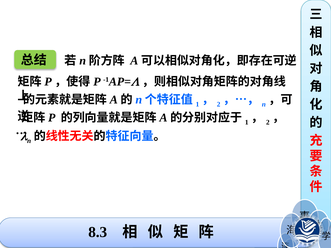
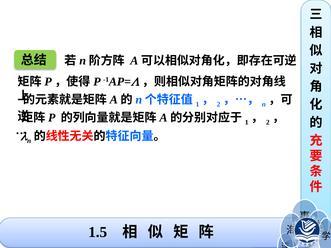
8.3: 8.3 -> 1.5
